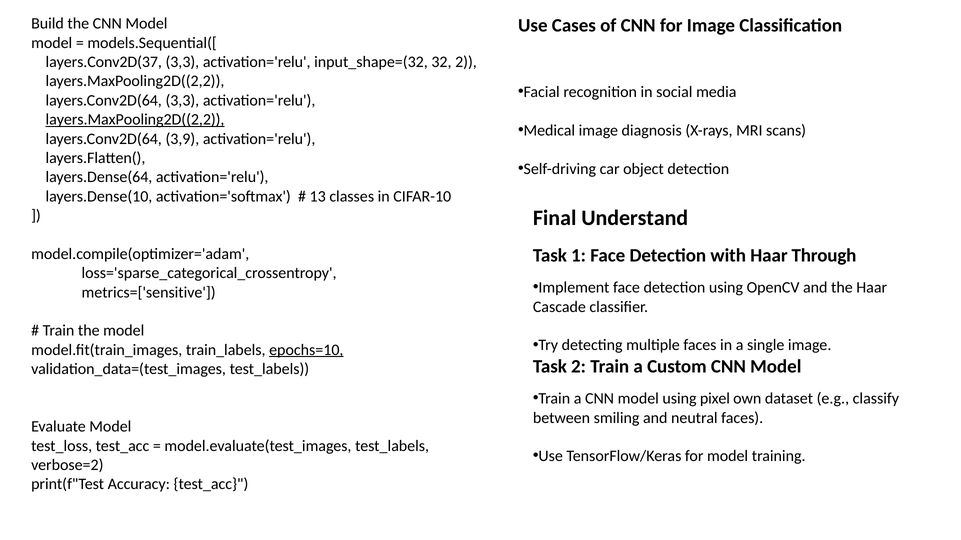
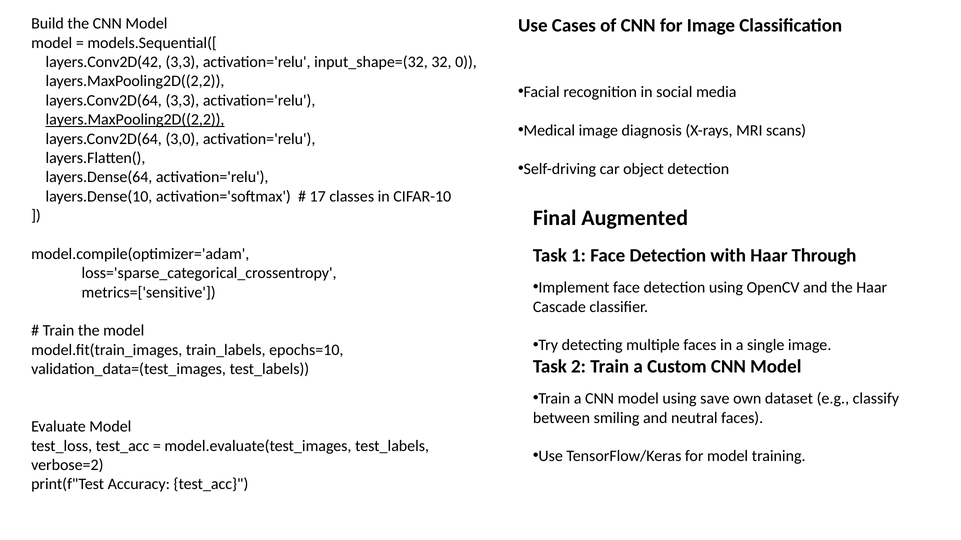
layers.Conv2D(37: layers.Conv2D(37 -> layers.Conv2D(42
32 2: 2 -> 0
3,9: 3,9 -> 3,0
13: 13 -> 17
Understand: Understand -> Augmented
epochs=10 underline: present -> none
pixel: pixel -> save
